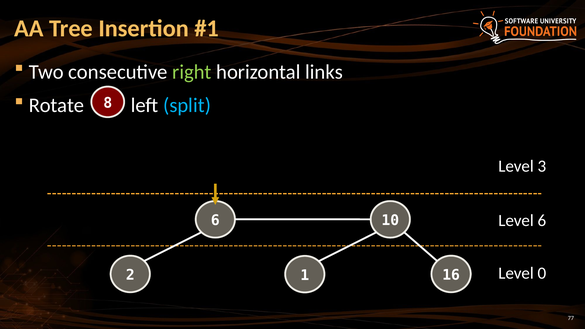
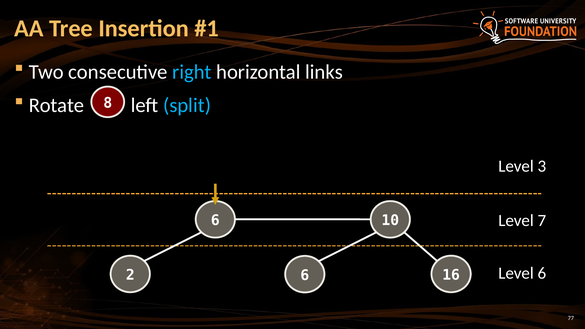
right colour: light green -> light blue
Level 6: 6 -> 7
Level 0: 0 -> 6
2 1: 1 -> 6
